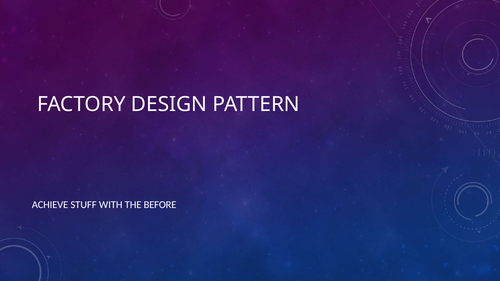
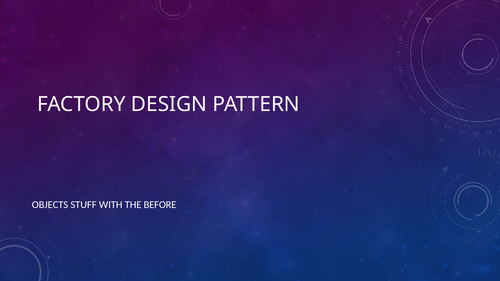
ACHIEVE: ACHIEVE -> OBJECTS
